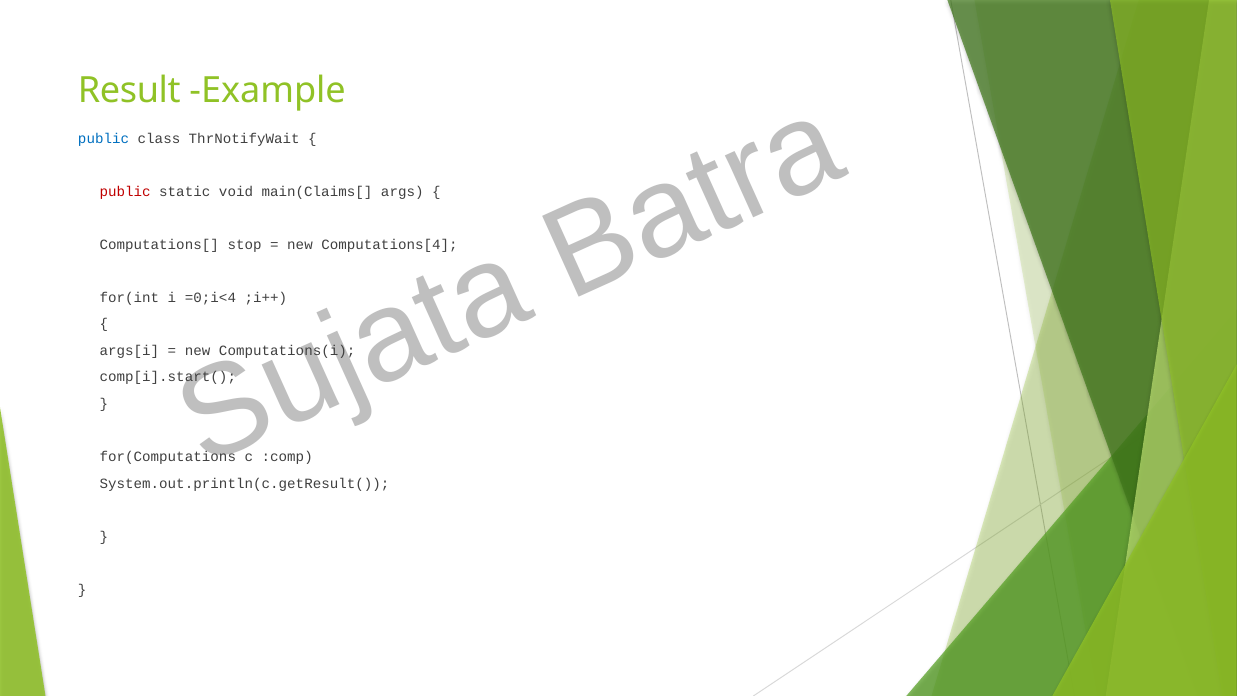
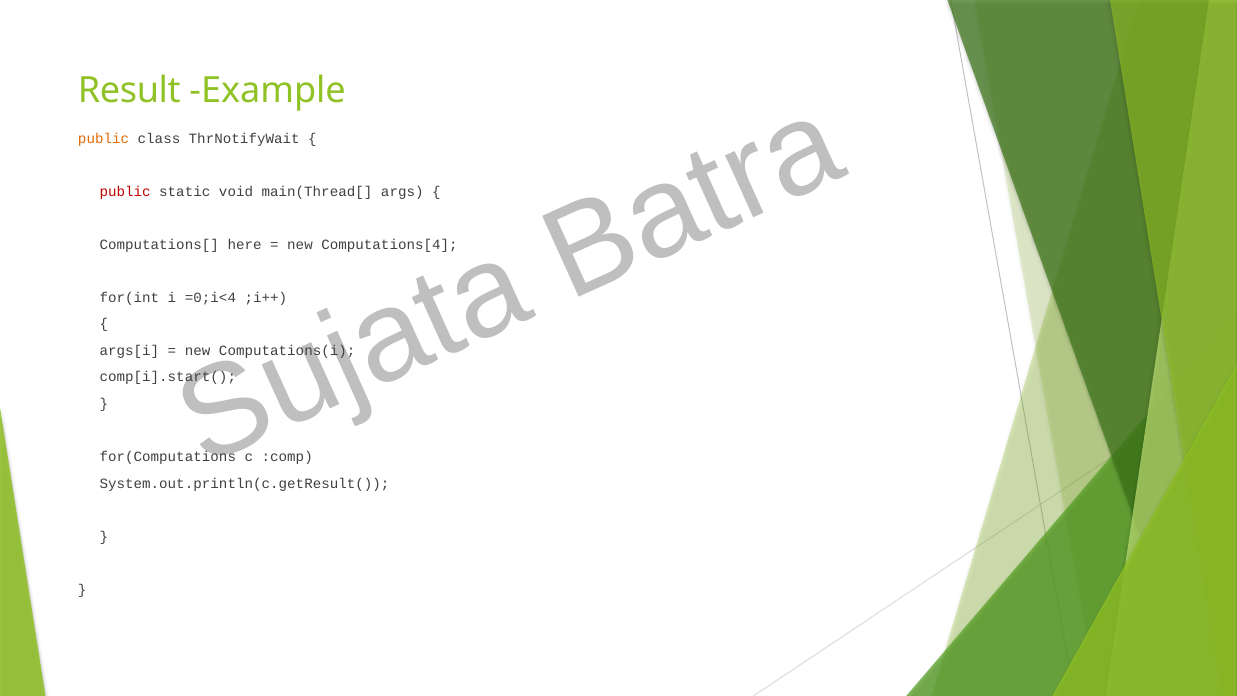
public at (104, 139) colour: blue -> orange
main(Claims[: main(Claims[ -> main(Thread[
stop: stop -> here
